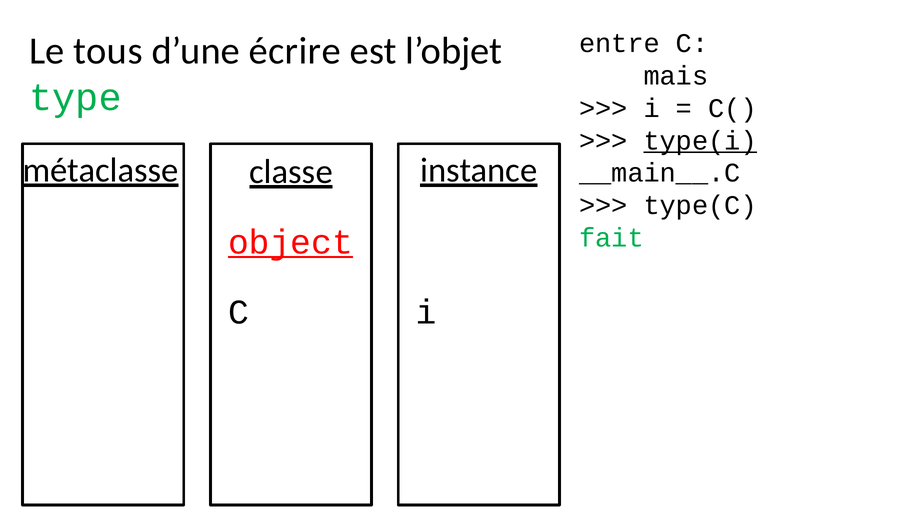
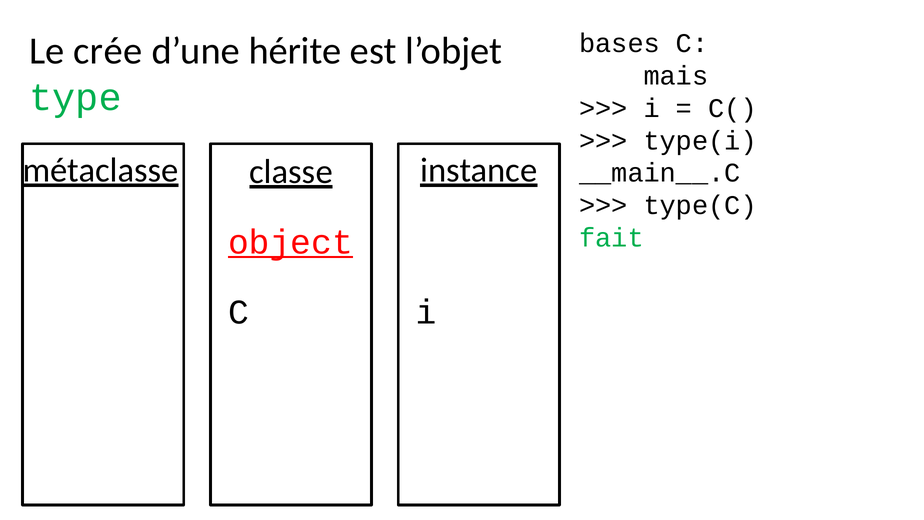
entre: entre -> bases
tous: tous -> crée
écrire: écrire -> hérite
type(i underline: present -> none
